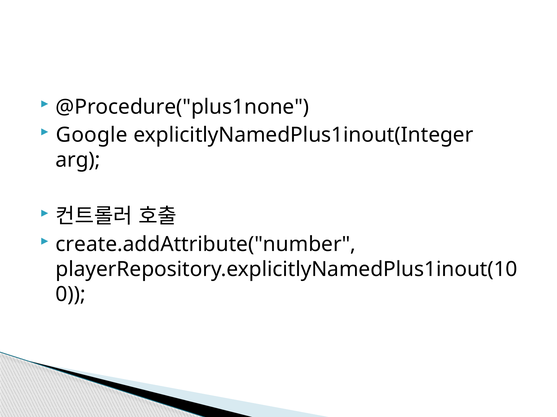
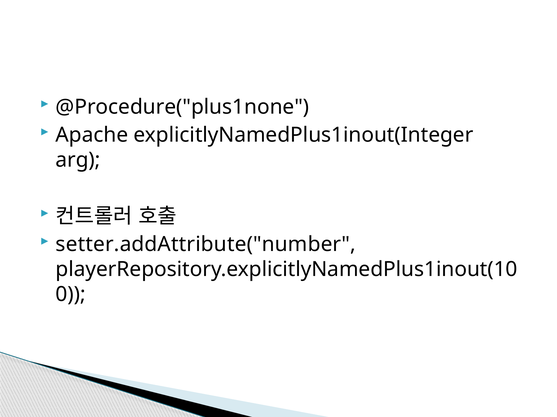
Google: Google -> Apache
create.addAttribute("number: create.addAttribute("number -> setter.addAttribute("number
